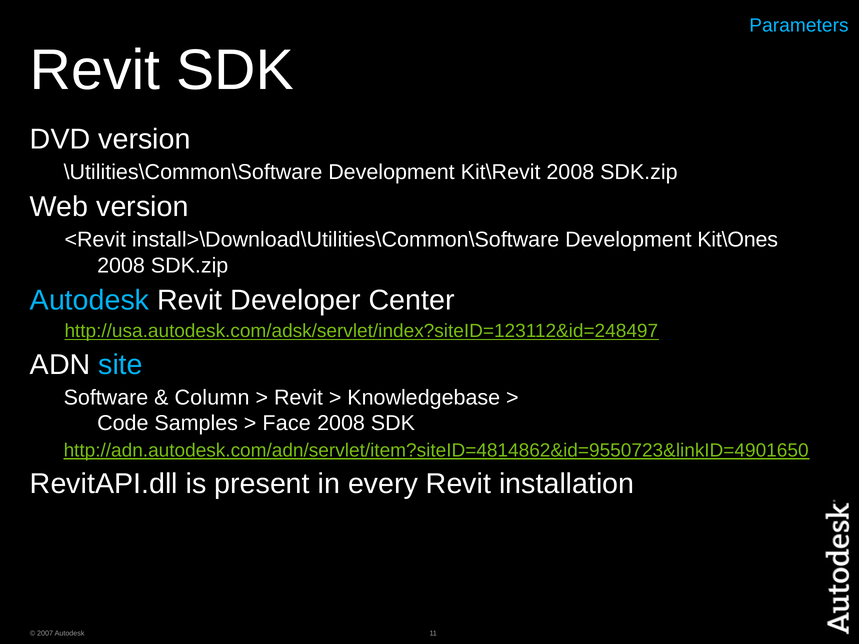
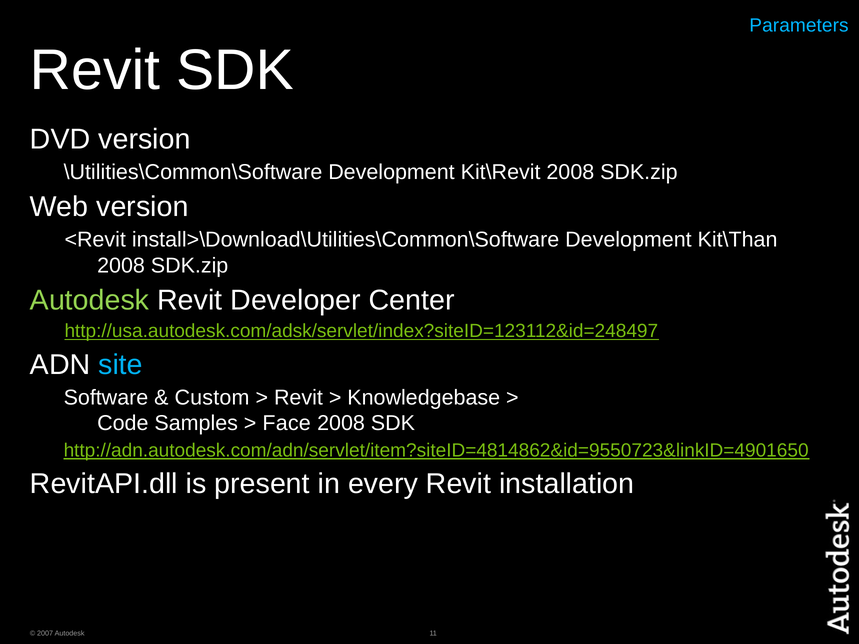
Kit\Ones: Kit\Ones -> Kit\Than
Autodesk at (90, 300) colour: light blue -> light green
Column: Column -> Custom
